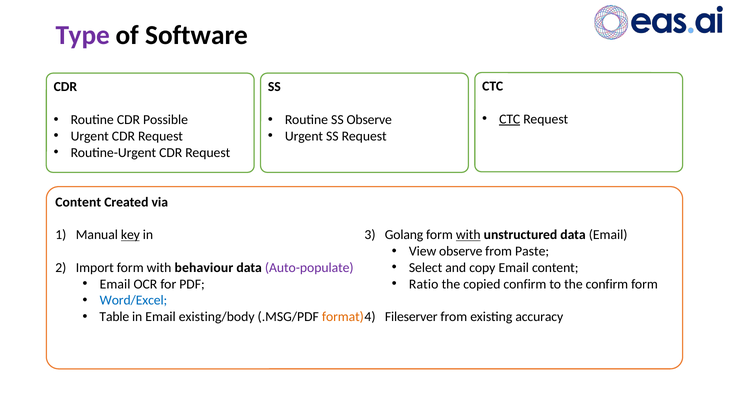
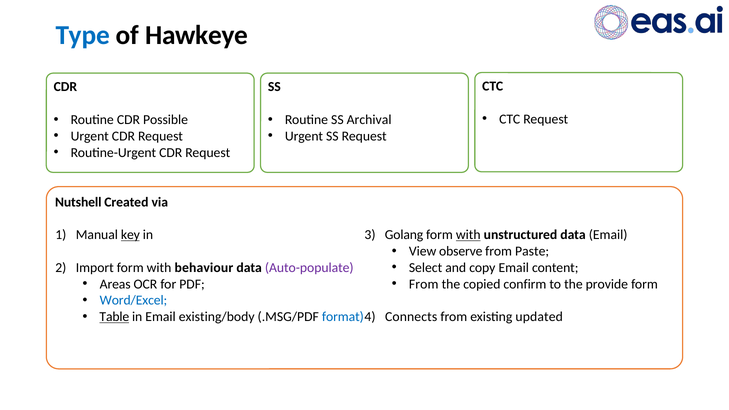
Type colour: purple -> blue
Software: Software -> Hawkeye
CTC at (510, 119) underline: present -> none
SS Observe: Observe -> Archival
Content at (78, 202): Content -> Nutshell
Email at (115, 284): Email -> Areas
Ratio at (424, 284): Ratio -> From
the confirm: confirm -> provide
Table underline: none -> present
format colour: orange -> blue
Fileserver: Fileserver -> Connects
accuracy: accuracy -> updated
